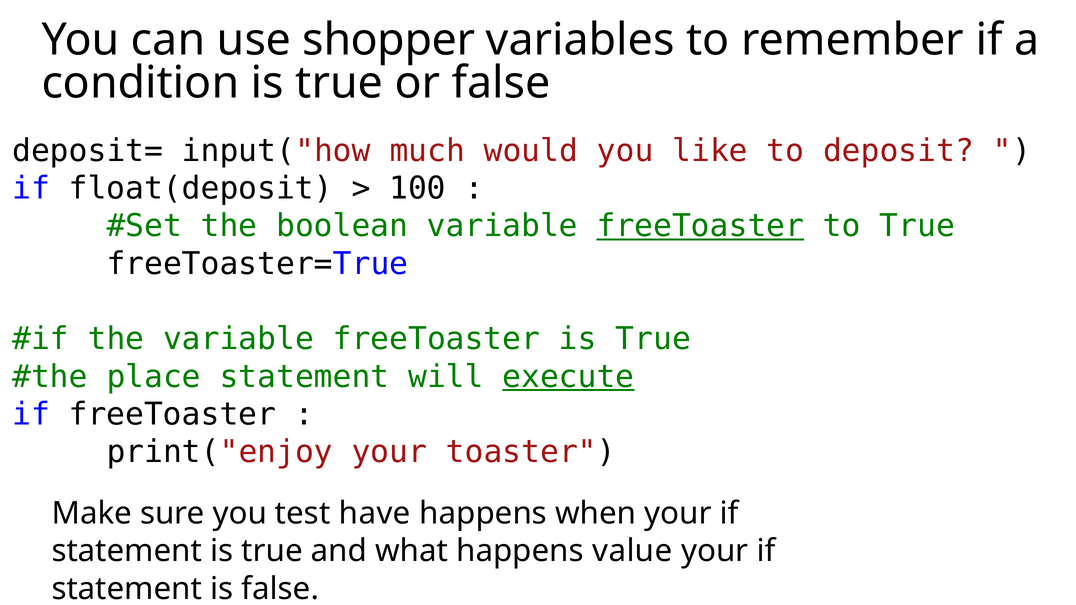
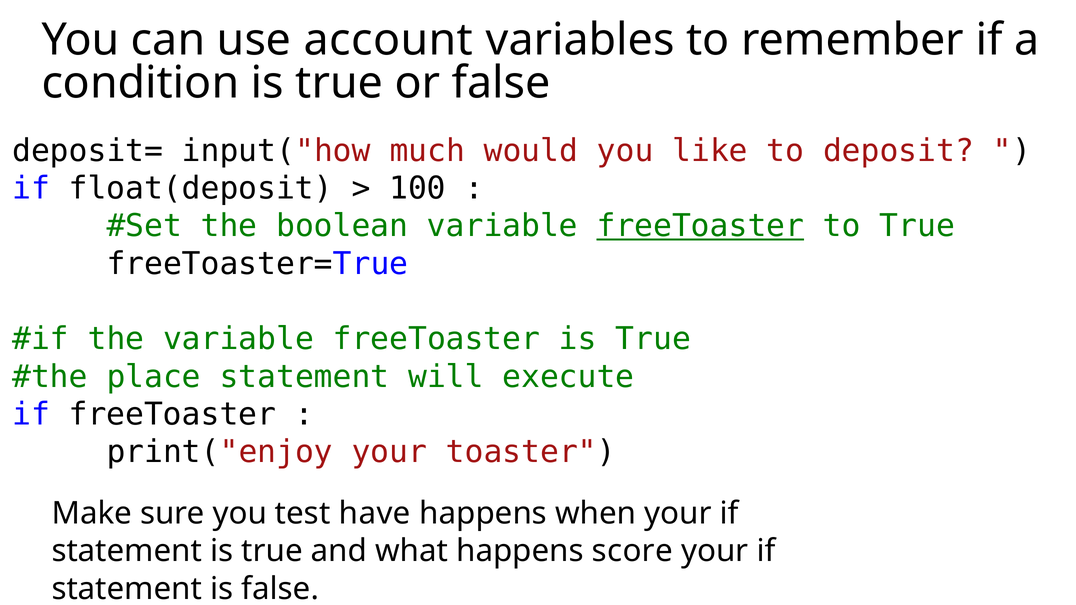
shopper: shopper -> account
execute underline: present -> none
value: value -> score
